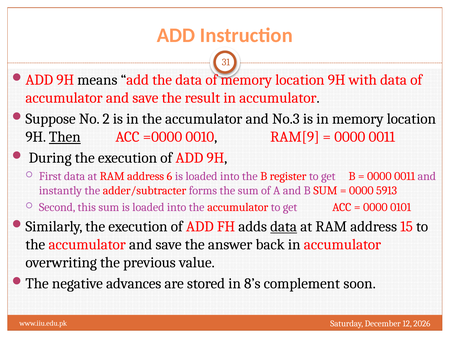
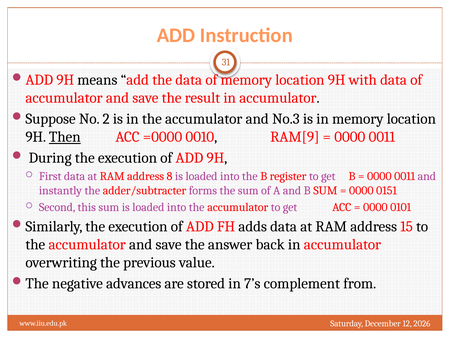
6: 6 -> 8
5913: 5913 -> 0151
data at (284, 226) underline: present -> none
8’s: 8’s -> 7’s
soon: soon -> from
